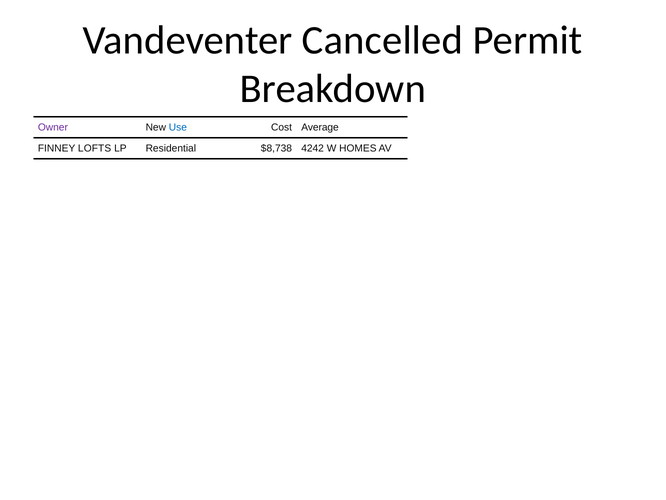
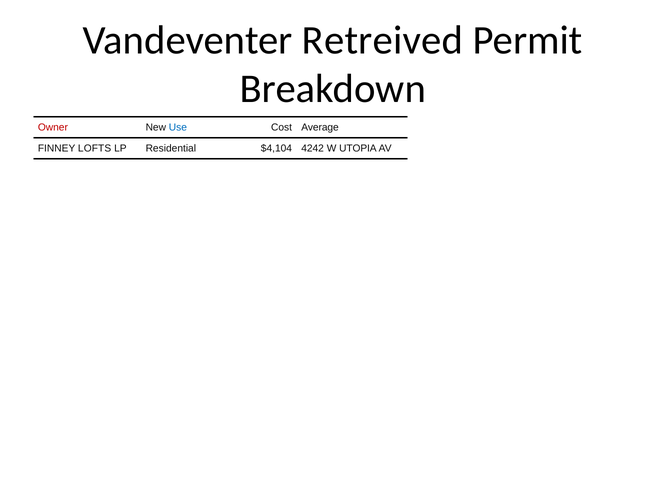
Cancelled: Cancelled -> Retreived
Owner colour: purple -> red
$8,738: $8,738 -> $4,104
HOMES: HOMES -> UTOPIA
